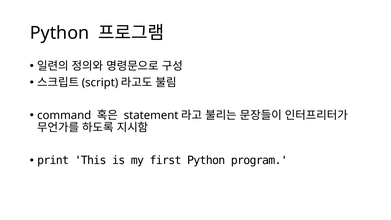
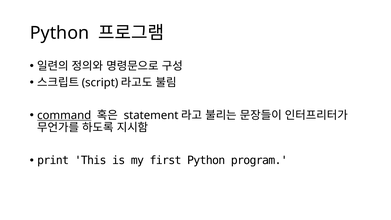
command underline: none -> present
